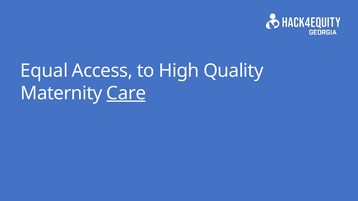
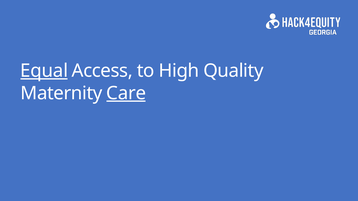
Equal underline: none -> present
